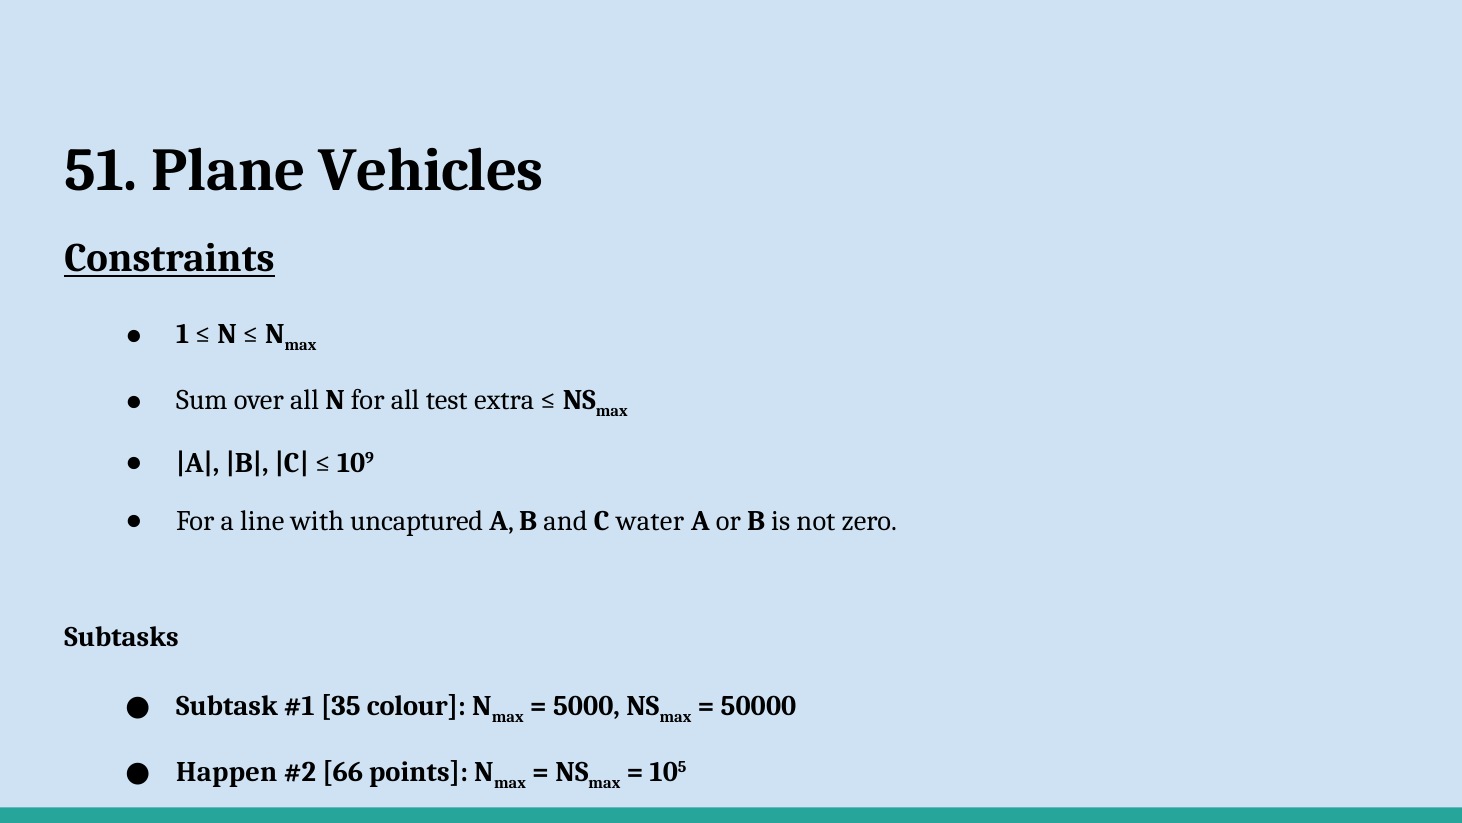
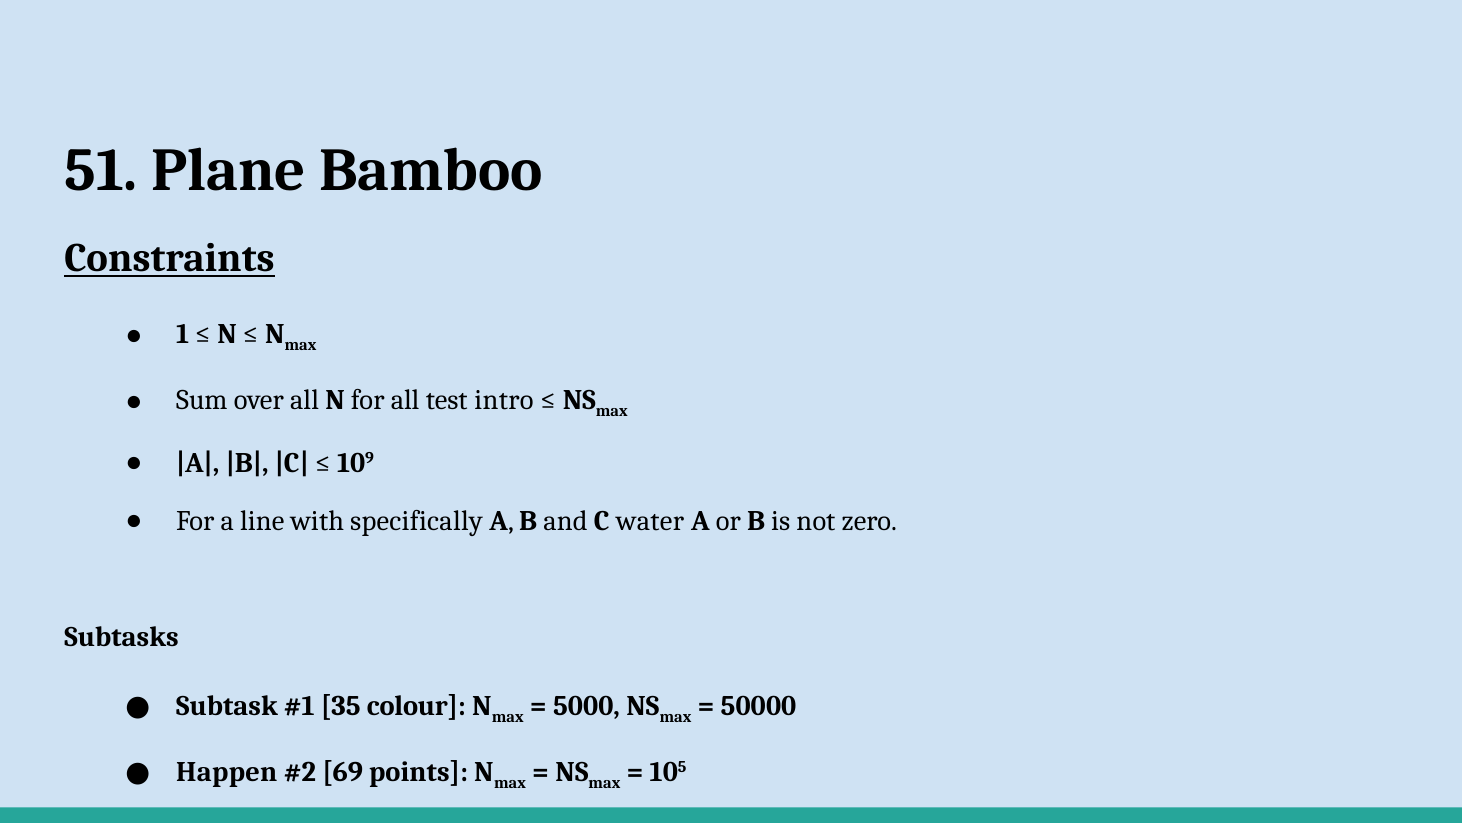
Vehicles: Vehicles -> Bamboo
extra: extra -> intro
uncaptured: uncaptured -> specifically
66: 66 -> 69
